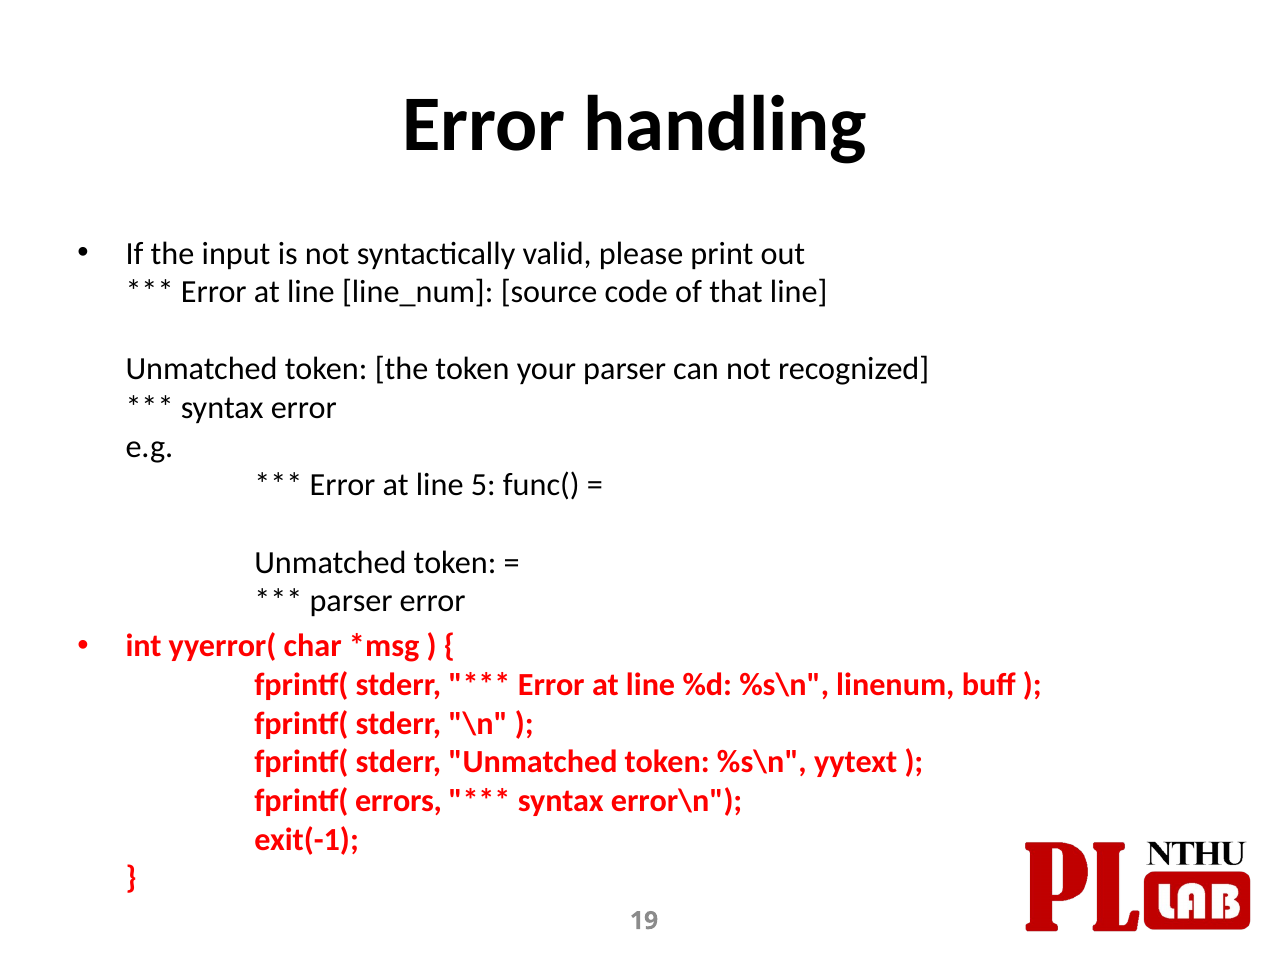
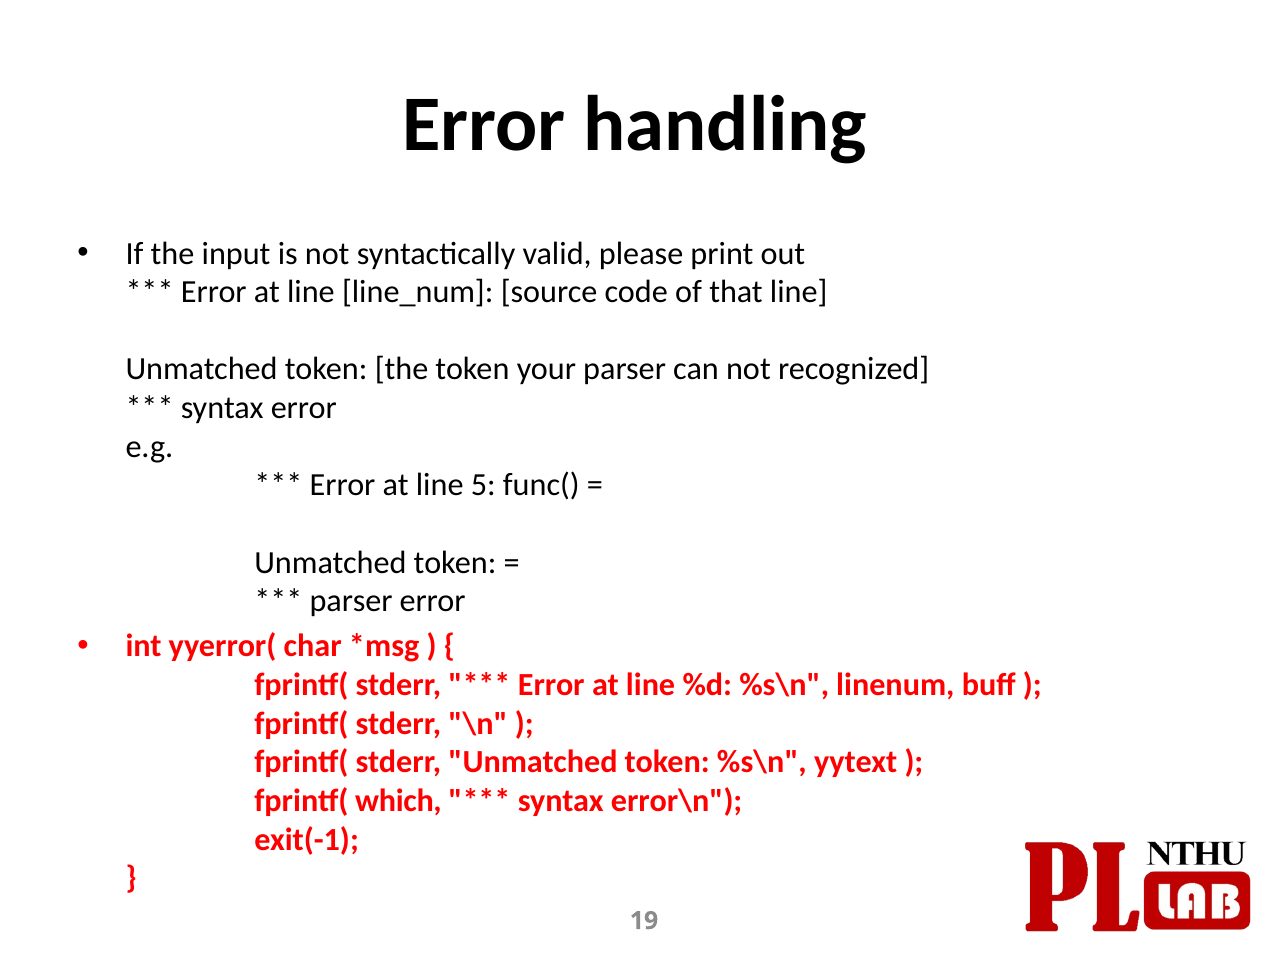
errors: errors -> which
